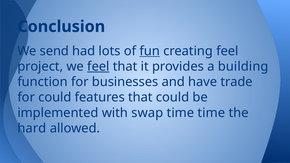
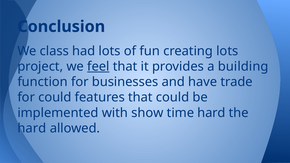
send: send -> class
fun underline: present -> none
creating feel: feel -> lots
swap: swap -> show
time time: time -> hard
